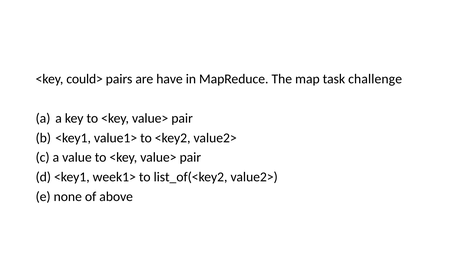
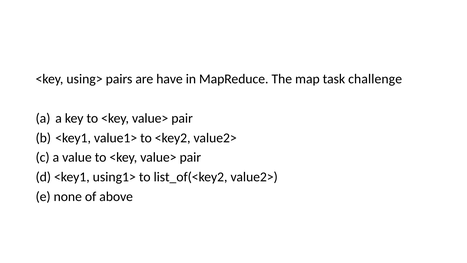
could>: could> -> using>
week1>: week1> -> using1>
